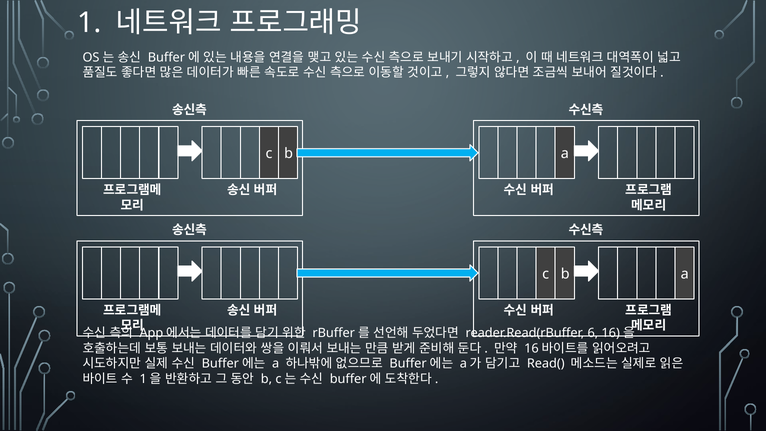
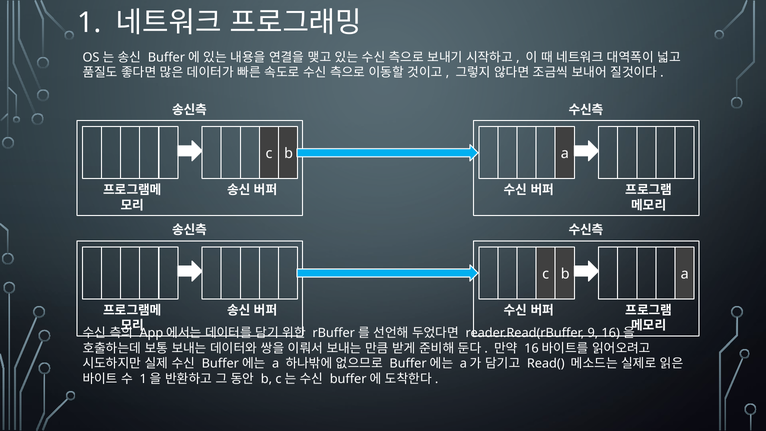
6: 6 -> 9
